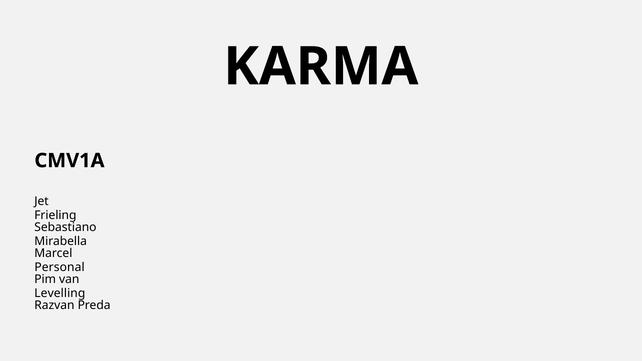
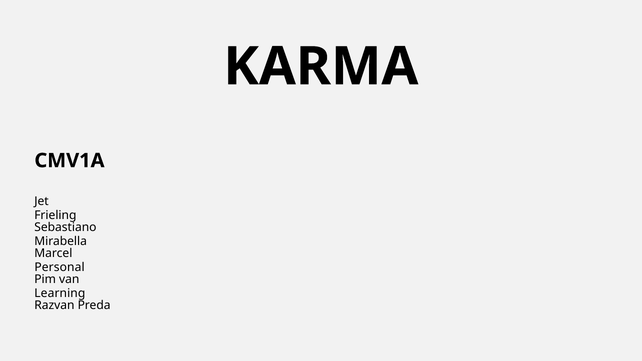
Levelling: Levelling -> Learning
